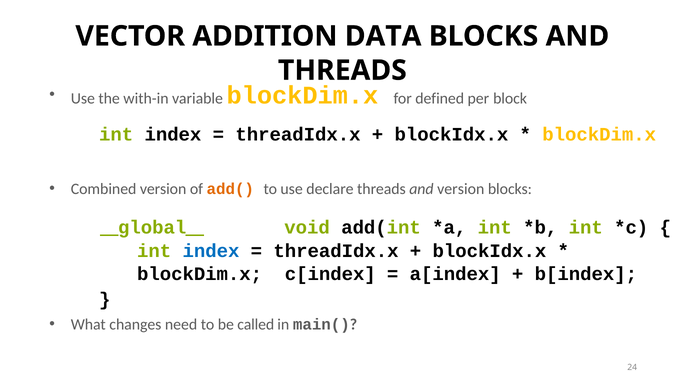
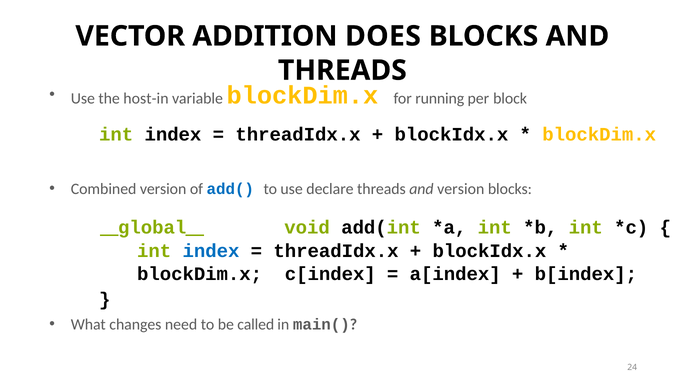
DATA: DATA -> DOES
with-in: with-in -> host-in
defined: defined -> running
add( colour: orange -> blue
